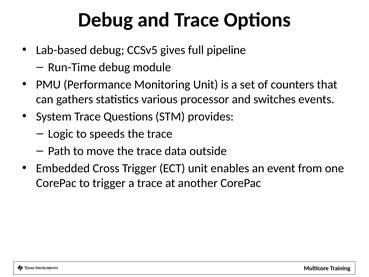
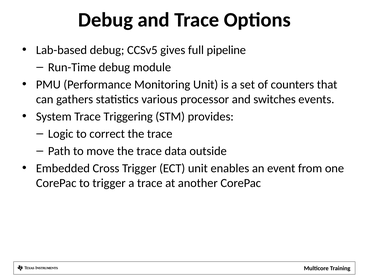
Questions: Questions -> Triggering
speeds: speeds -> correct
